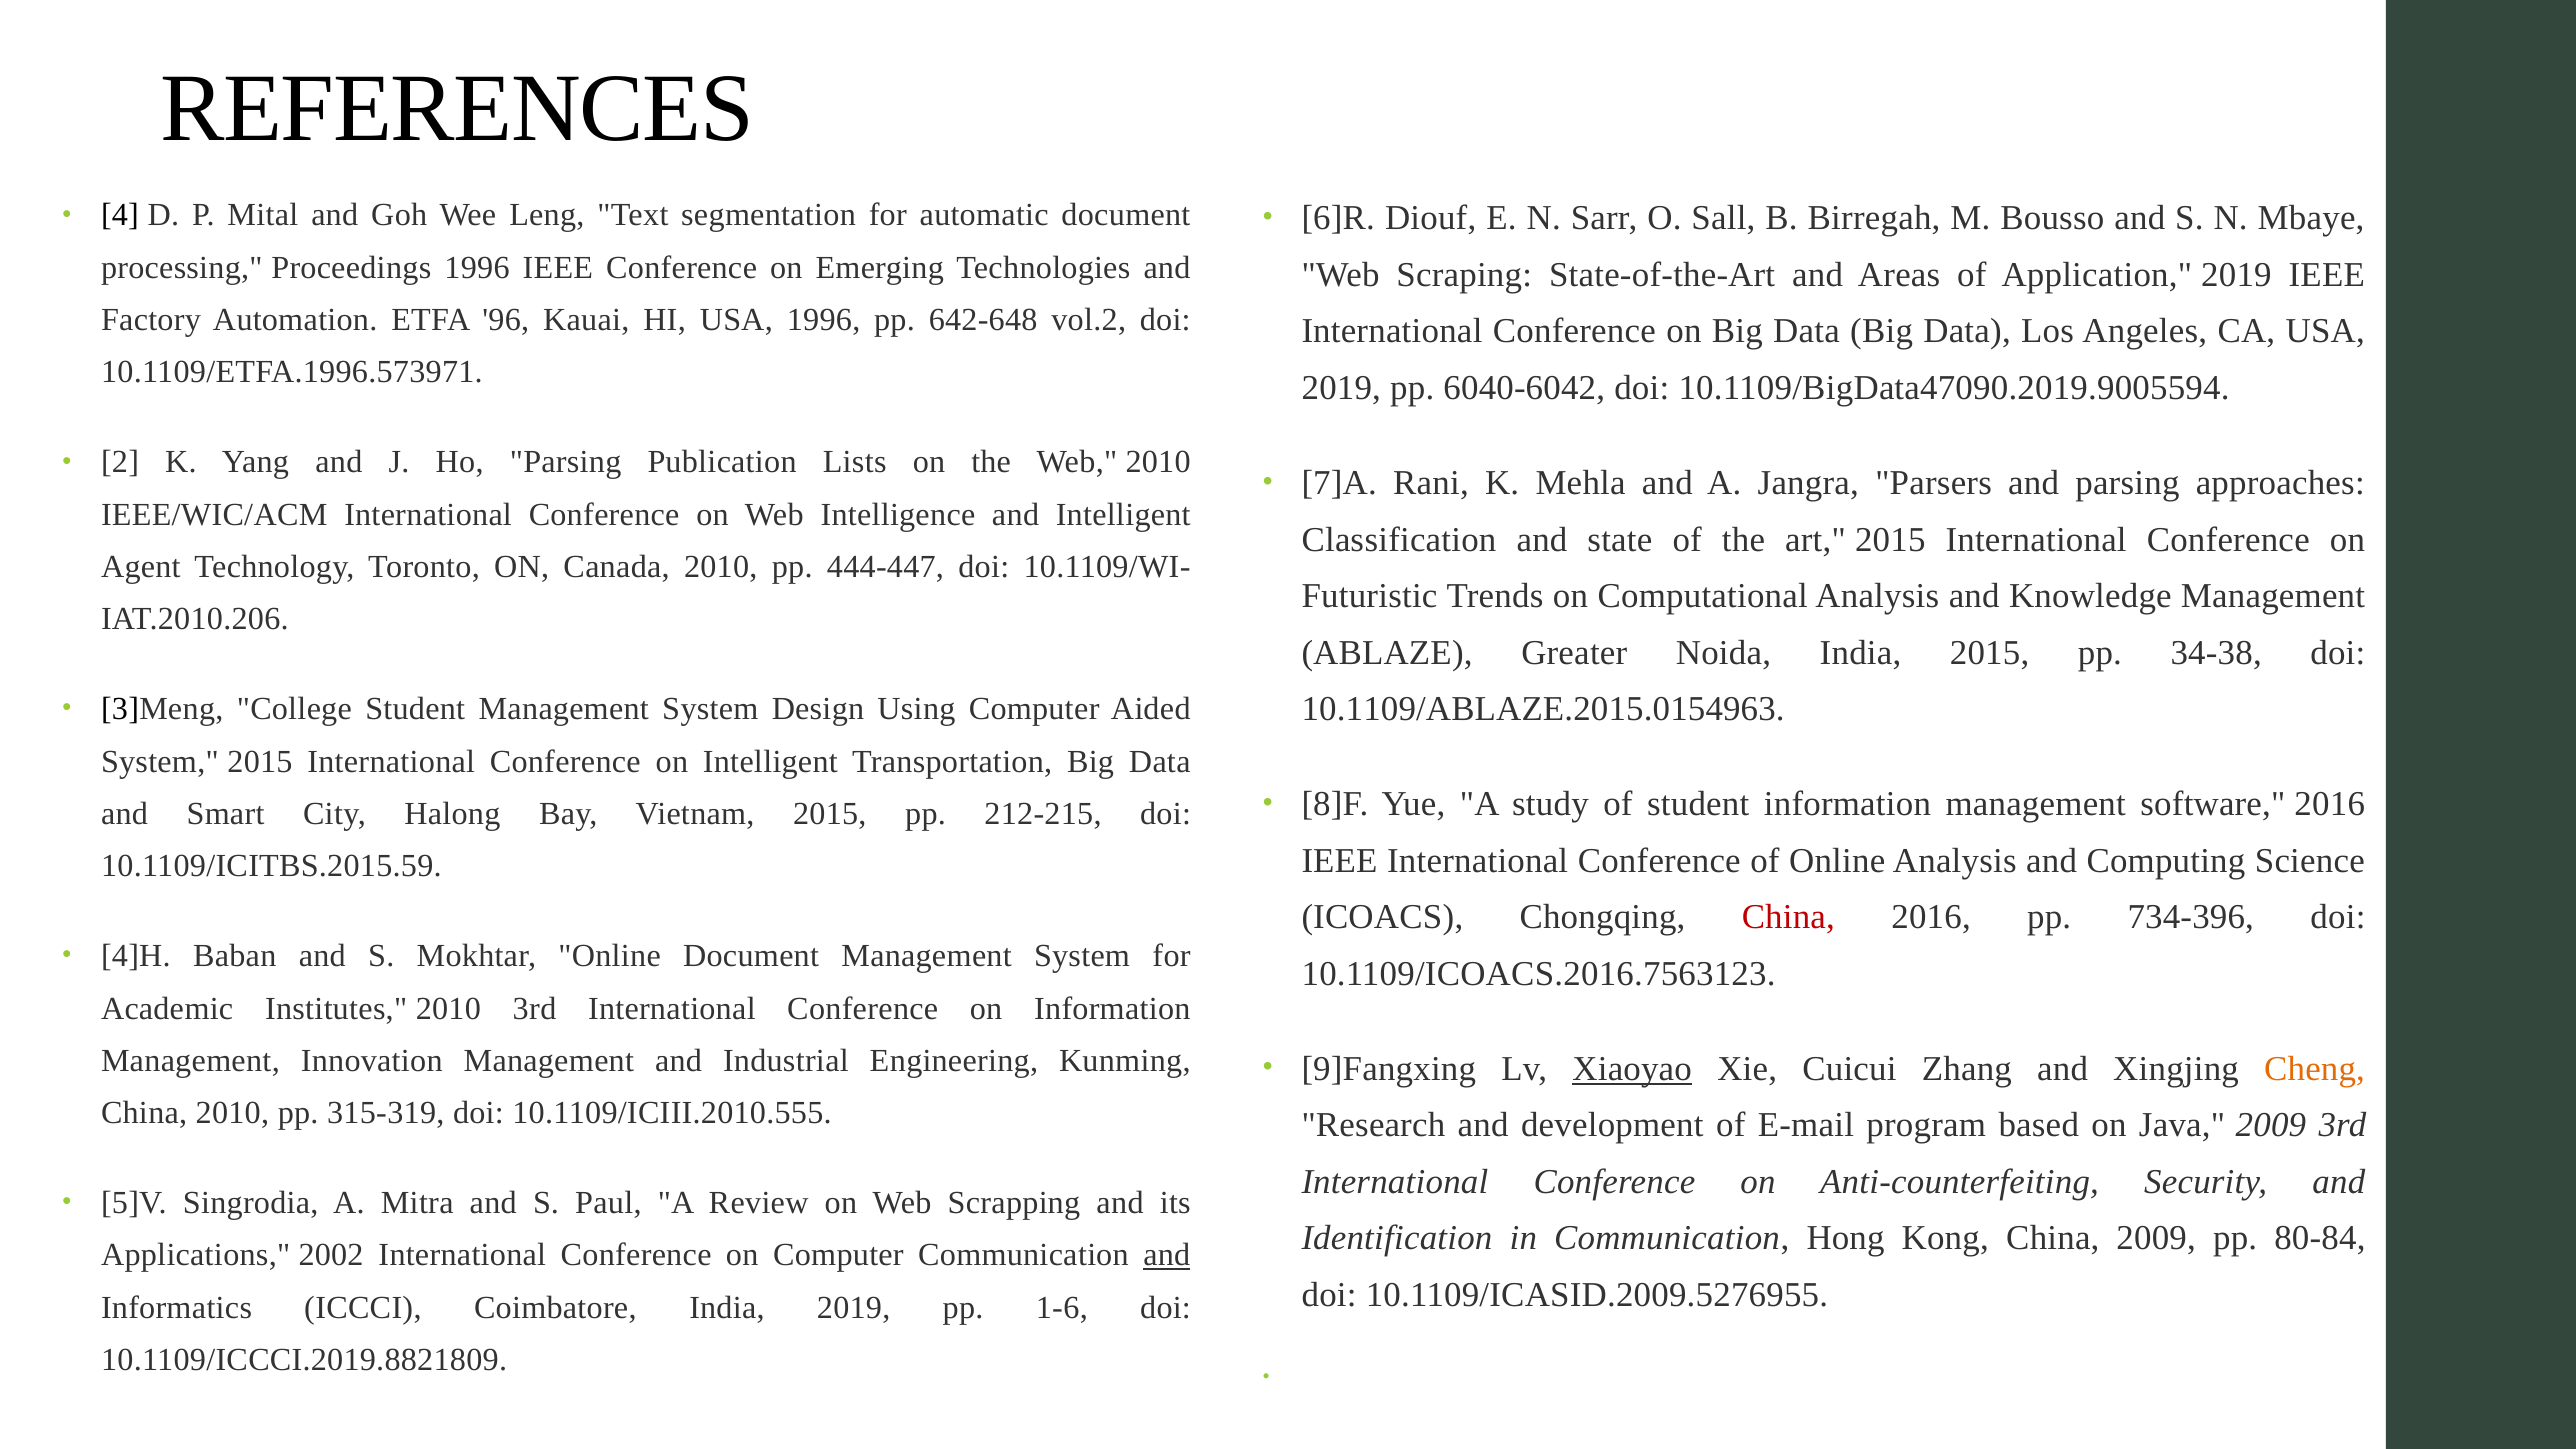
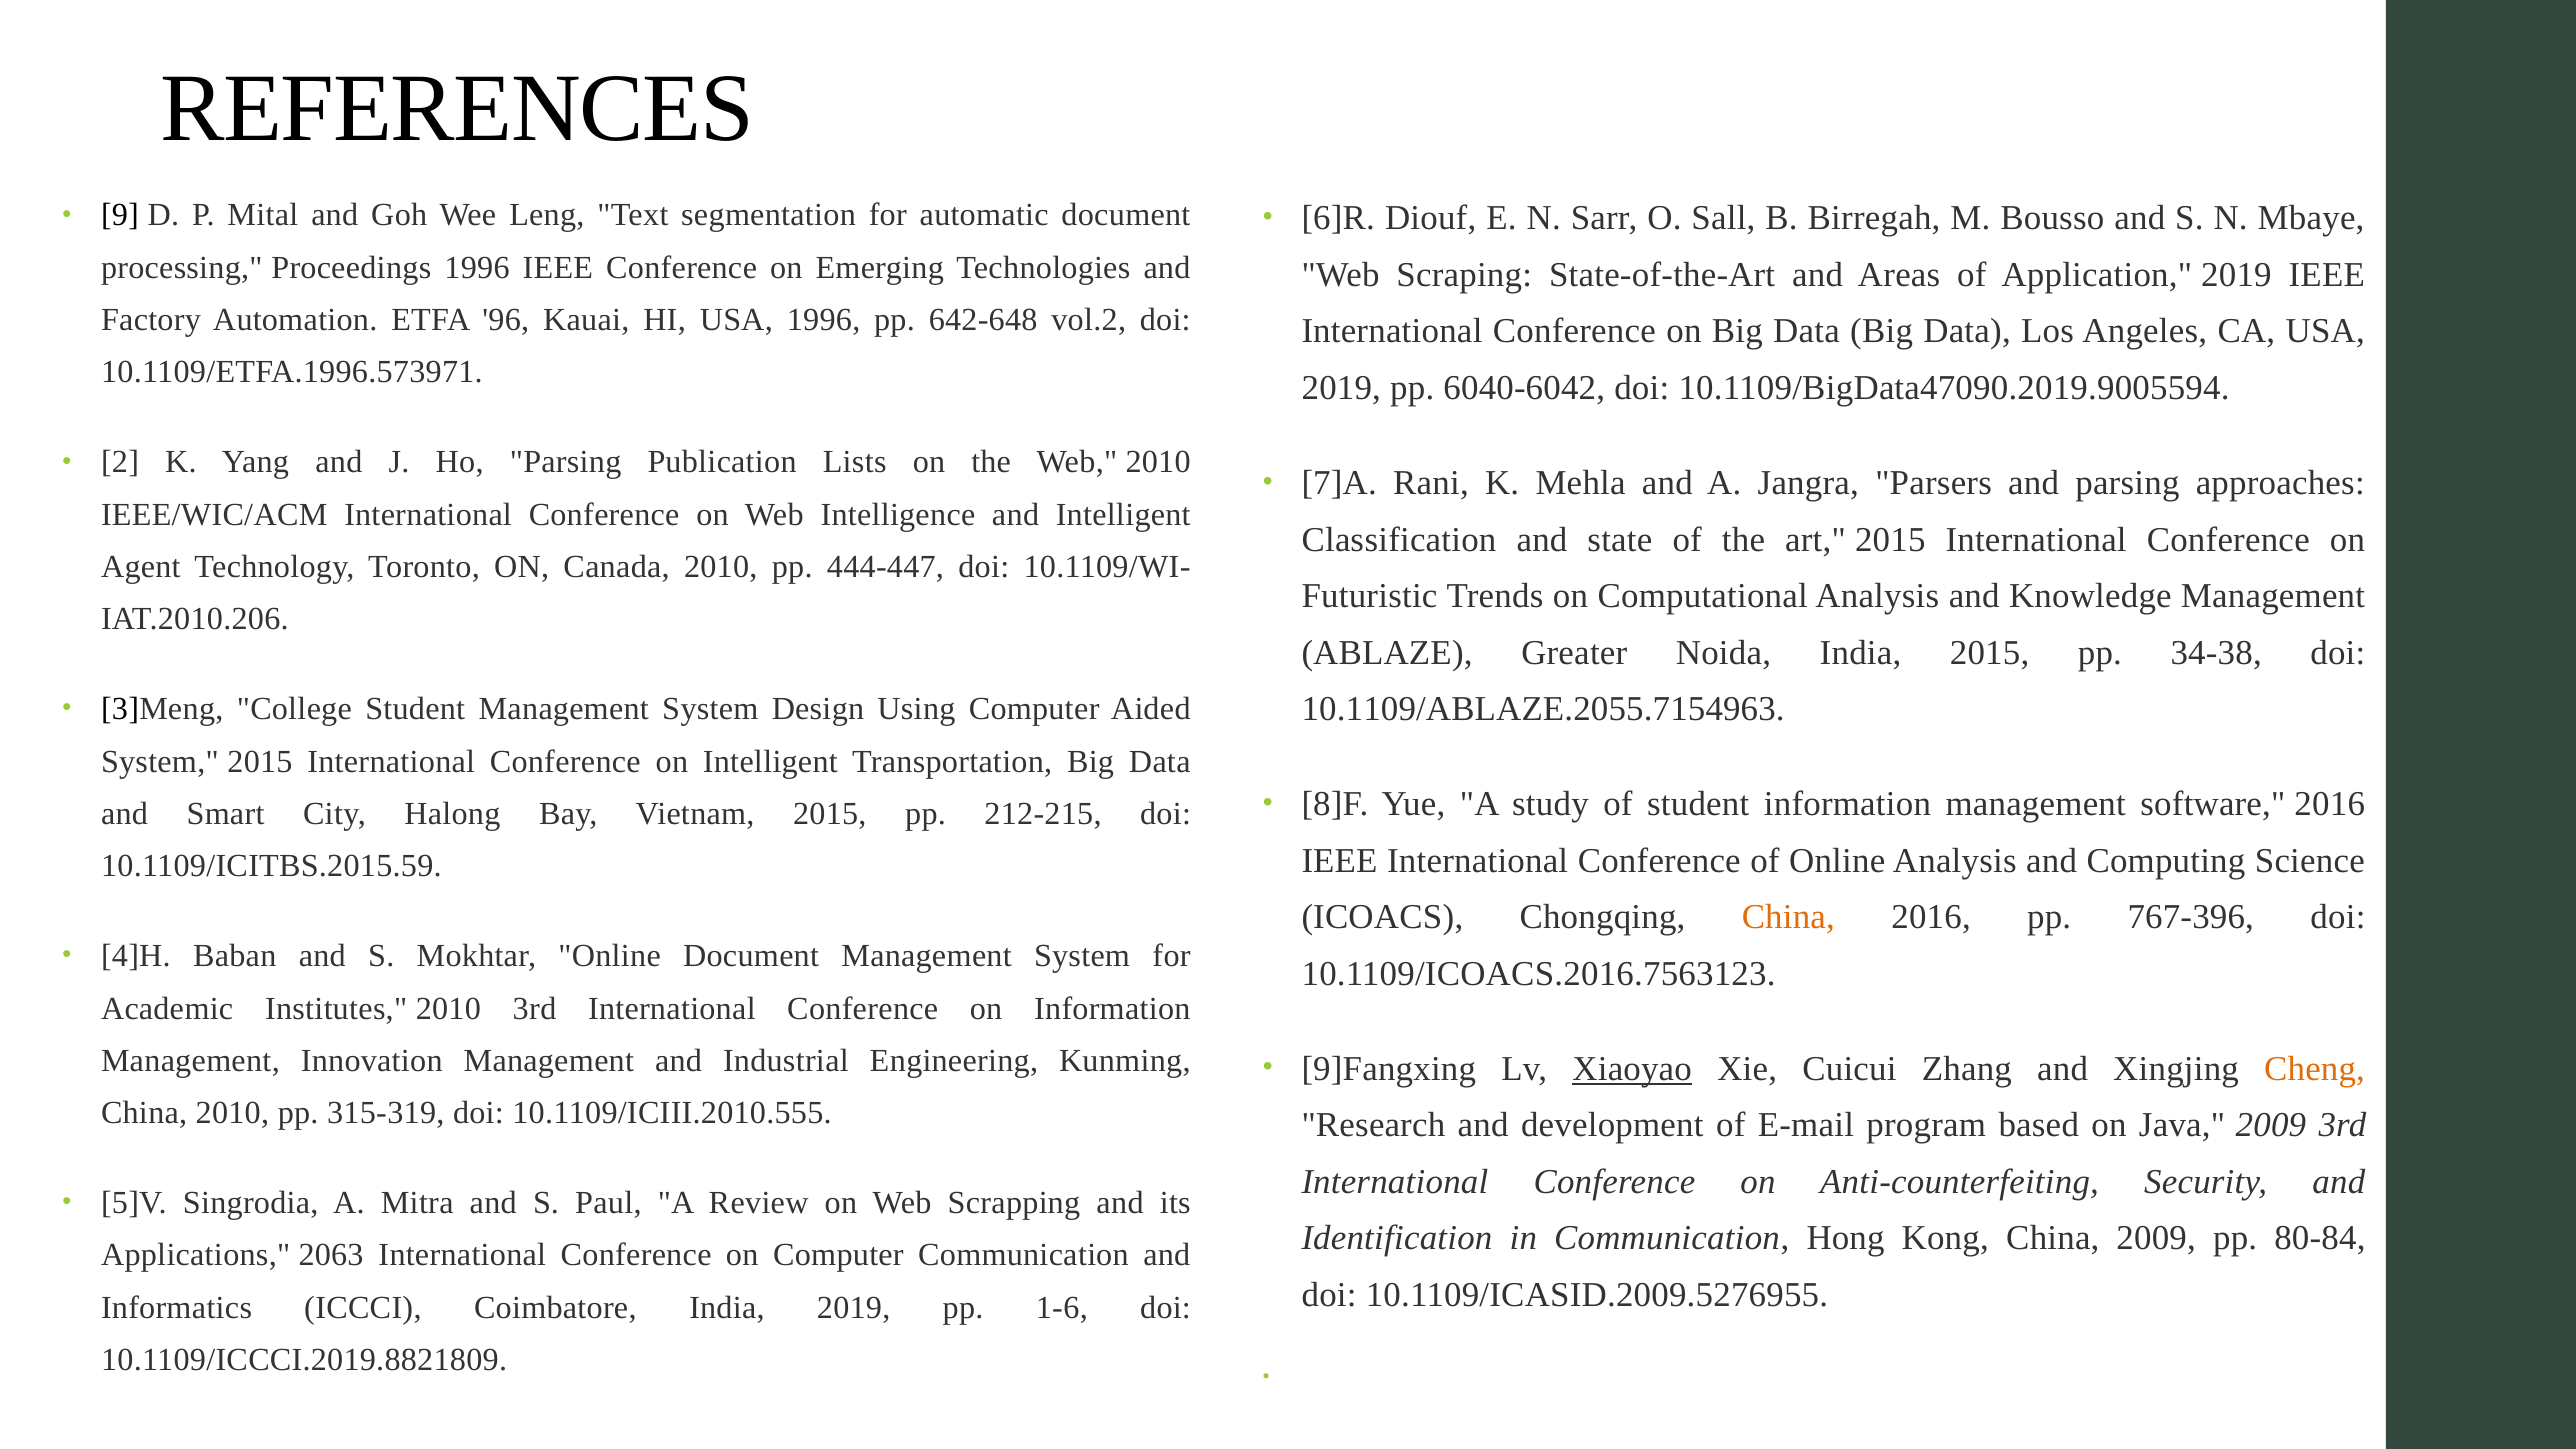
4: 4 -> 9
10.1109/ABLAZE.2015.0154963: 10.1109/ABLAZE.2015.0154963 -> 10.1109/ABLAZE.2055.7154963
China at (1788, 917) colour: red -> orange
734-396: 734-396 -> 767-396
2002: 2002 -> 2063
and at (1167, 1255) underline: present -> none
